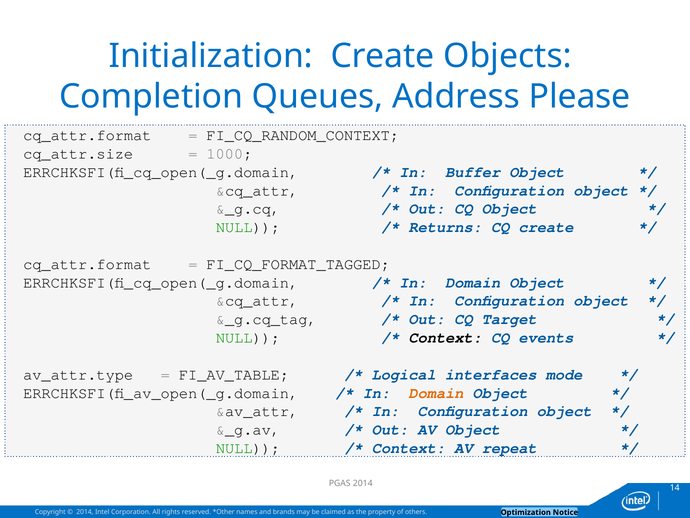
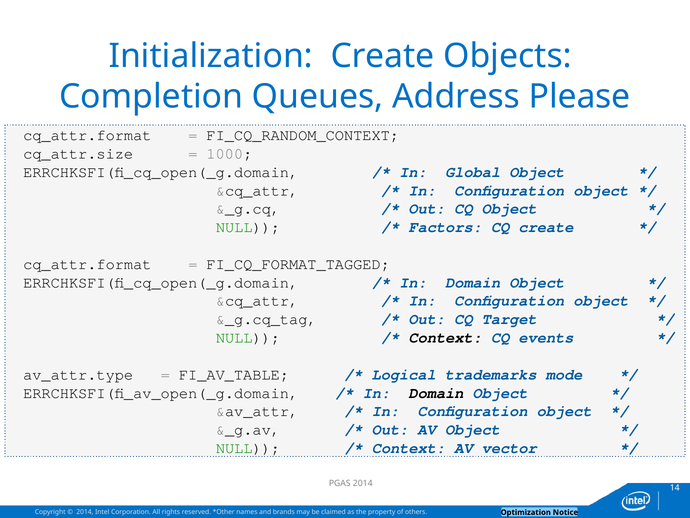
Buffer: Buffer -> Global
Returns: Returns -> Factors
interfaces: interfaces -> trademarks
Domain at (436, 393) colour: orange -> black
repeat: repeat -> vector
